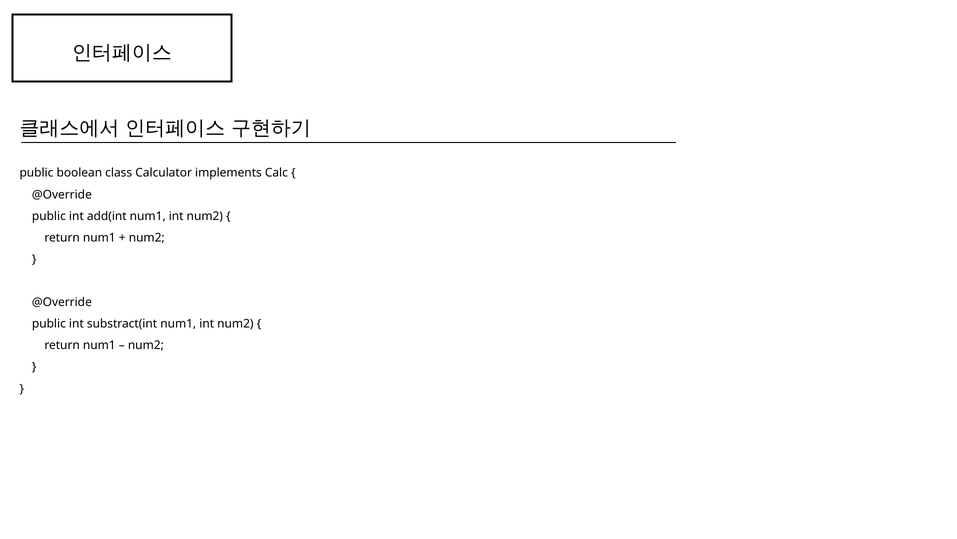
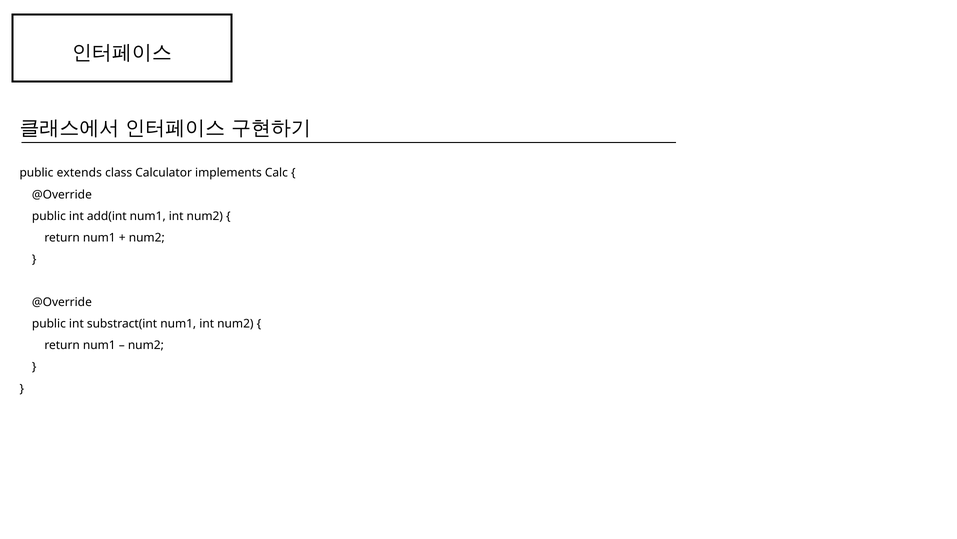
boolean: boolean -> extends
